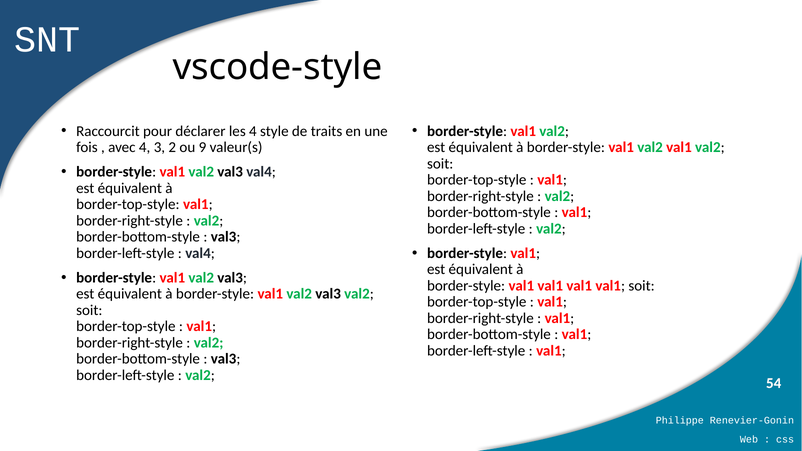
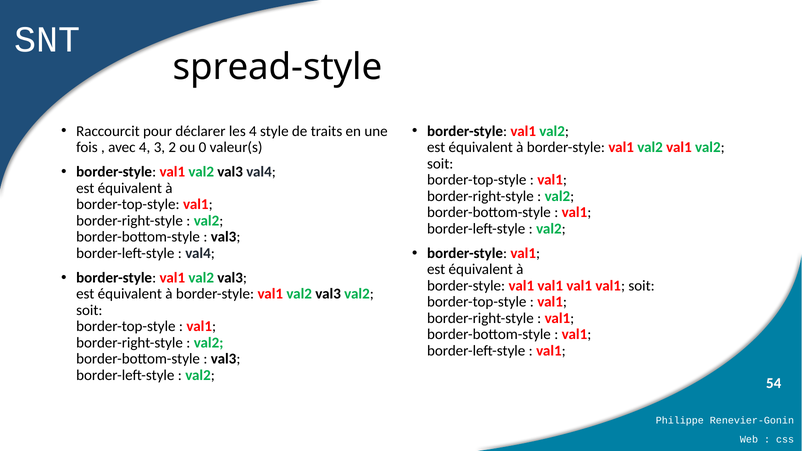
vscode-style: vscode-style -> spread-style
9: 9 -> 0
